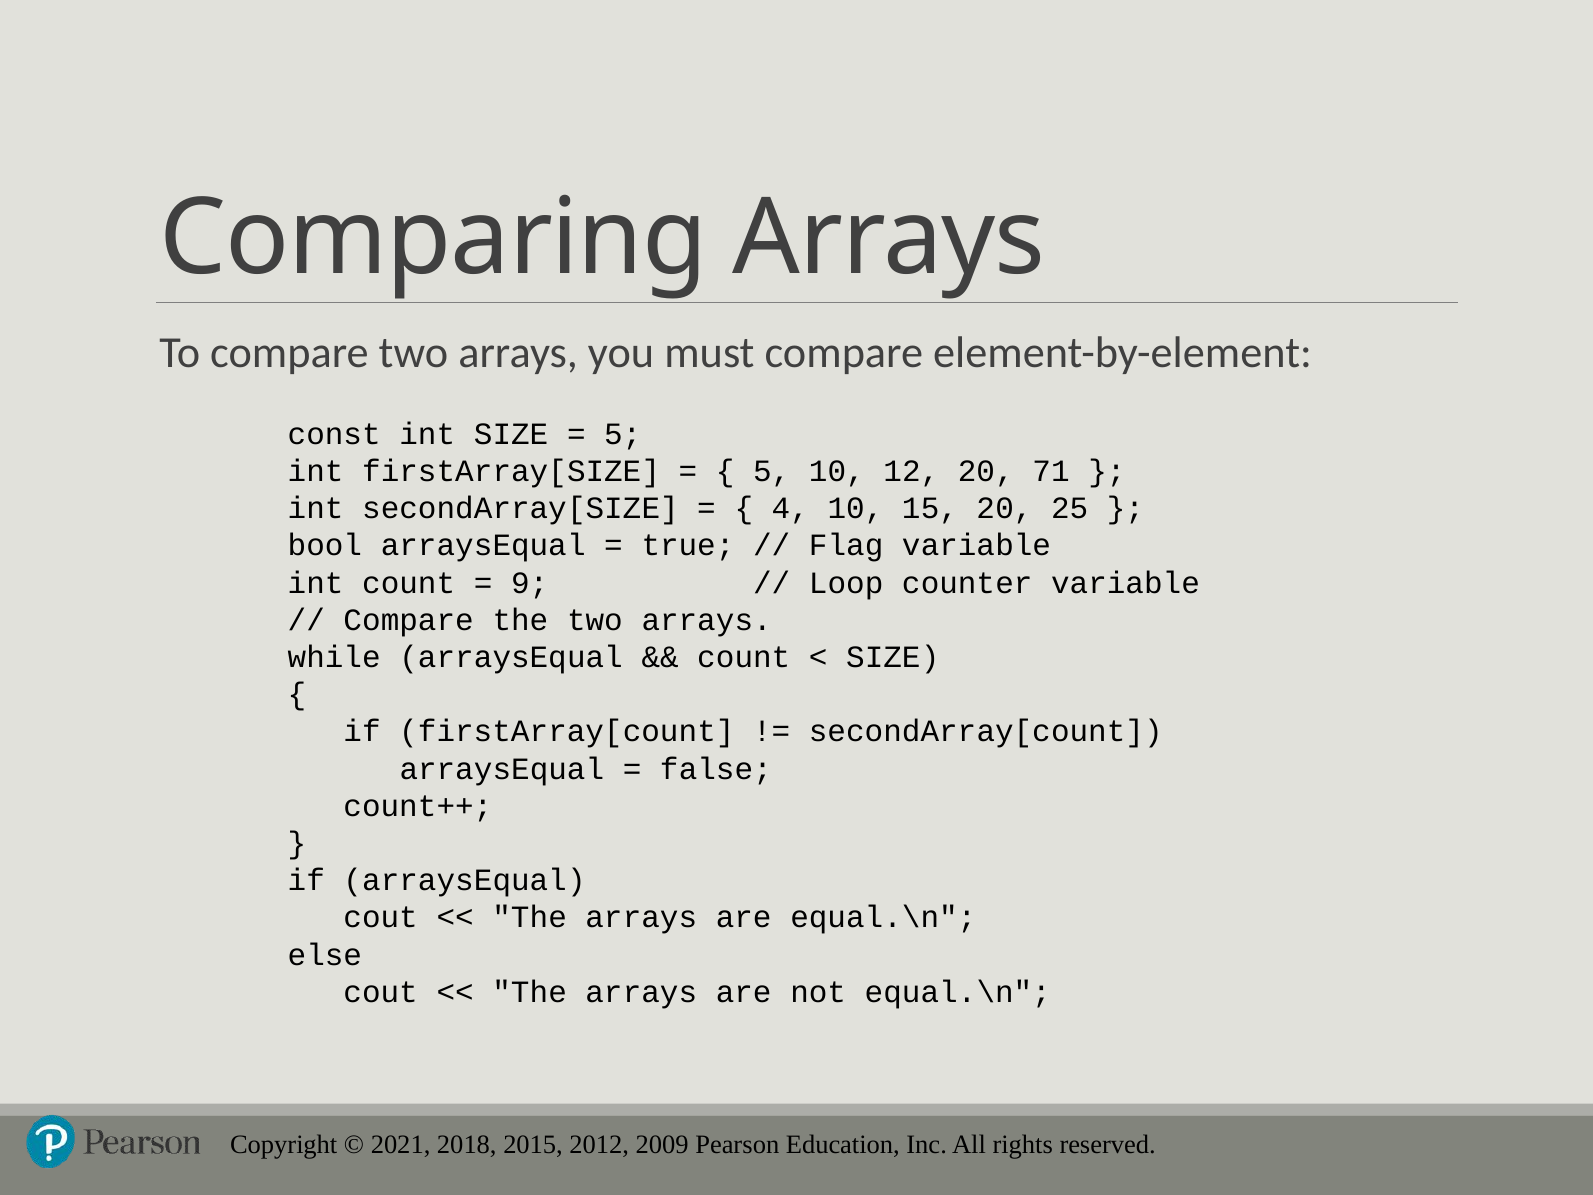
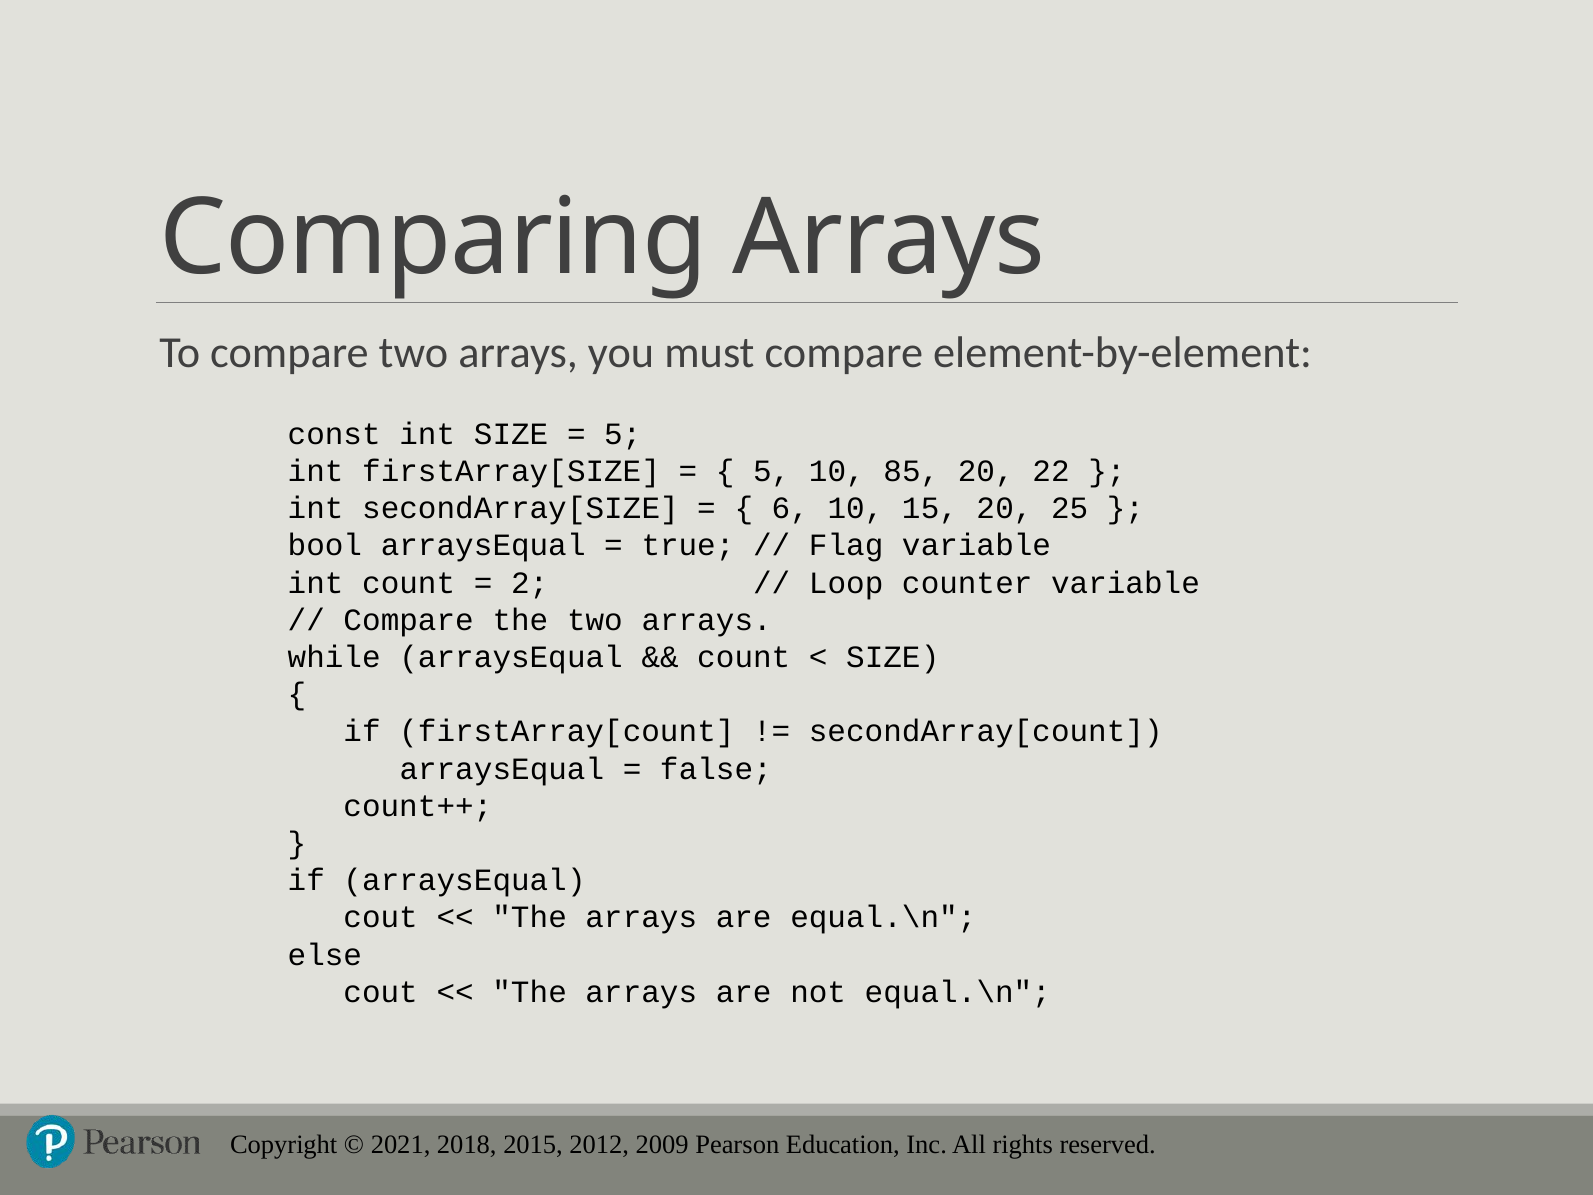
12: 12 -> 85
71: 71 -> 22
4: 4 -> 6
9: 9 -> 2
